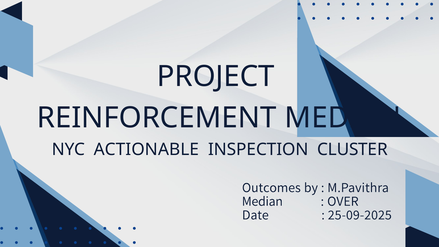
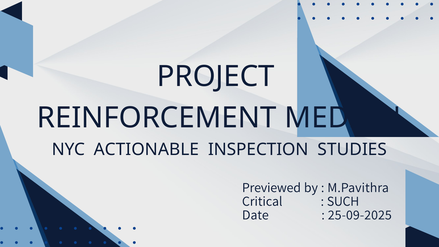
CLUSTER: CLUSTER -> STUDIES
Outcomes: Outcomes -> Previewed
Median at (262, 201): Median -> Critical
OVER: OVER -> SUCH
